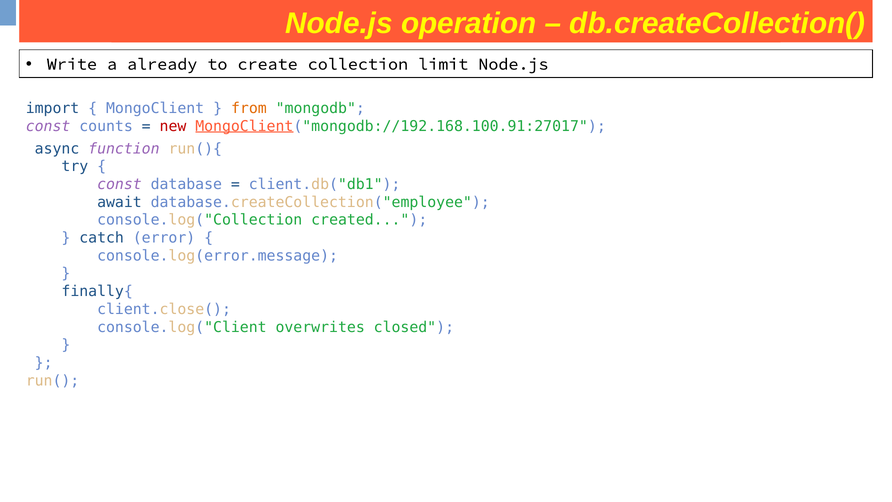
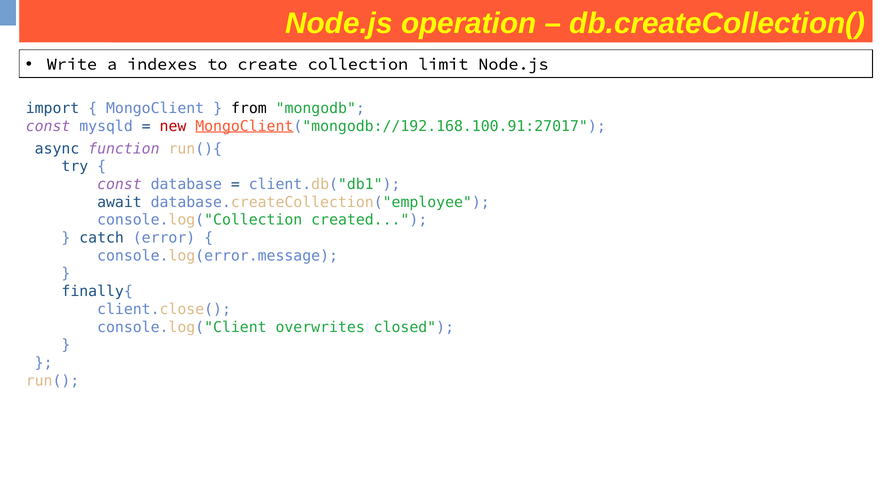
already: already -> indexes
from colour: orange -> black
counts: counts -> mysqld
